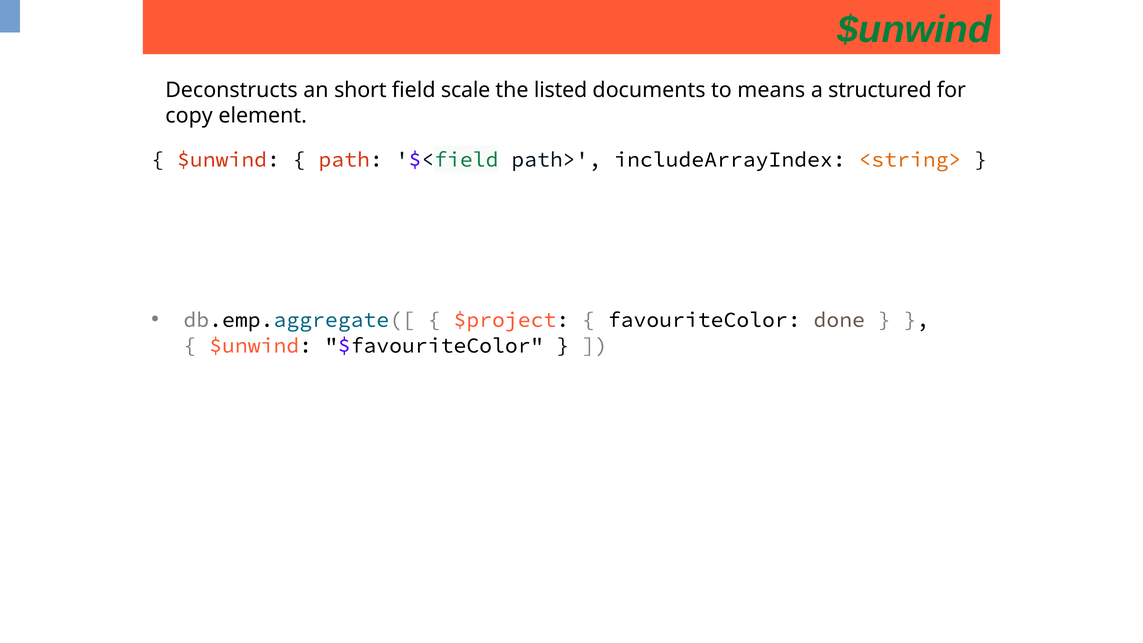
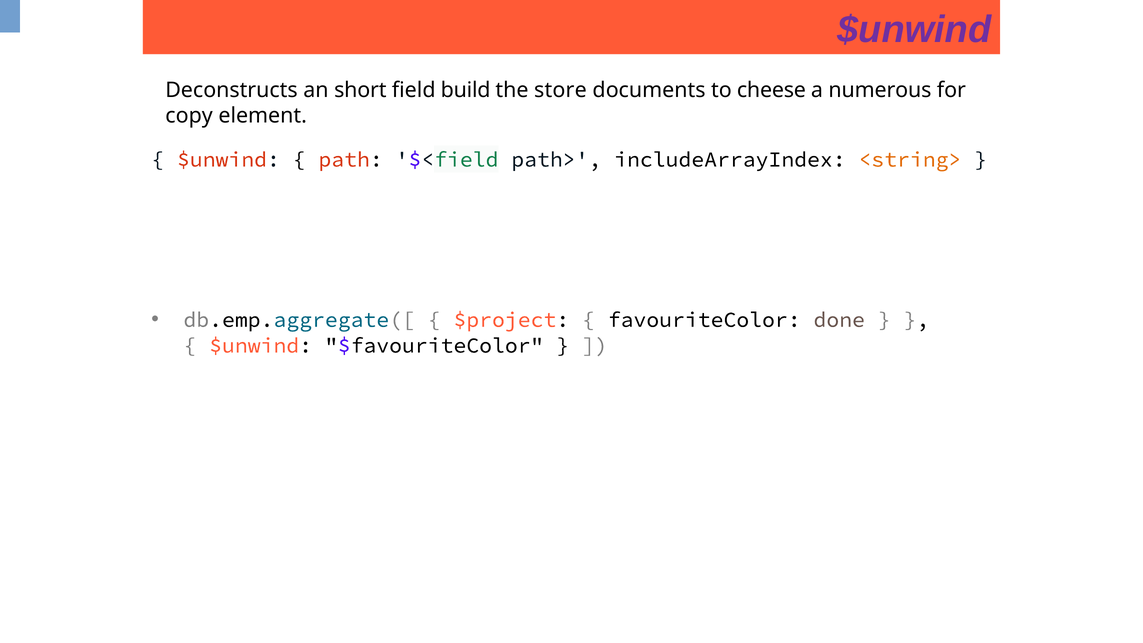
$unwind at (914, 30) colour: green -> purple
scale: scale -> build
listed: listed -> store
means: means -> cheese
structured: structured -> numerous
